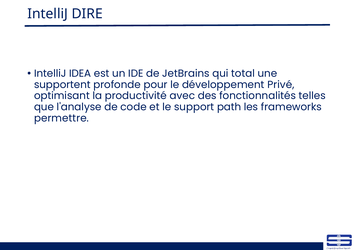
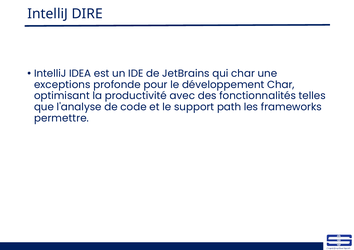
qui total: total -> char
supportent: supportent -> exceptions
développement Privé: Privé -> Char
